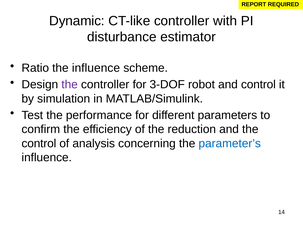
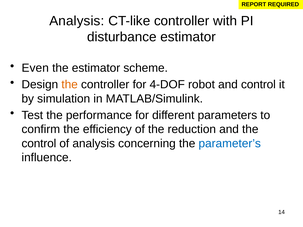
Dynamic at (77, 21): Dynamic -> Analysis
Ratio: Ratio -> Even
the influence: influence -> estimator
the at (70, 85) colour: purple -> orange
3-DOF: 3-DOF -> 4-DOF
